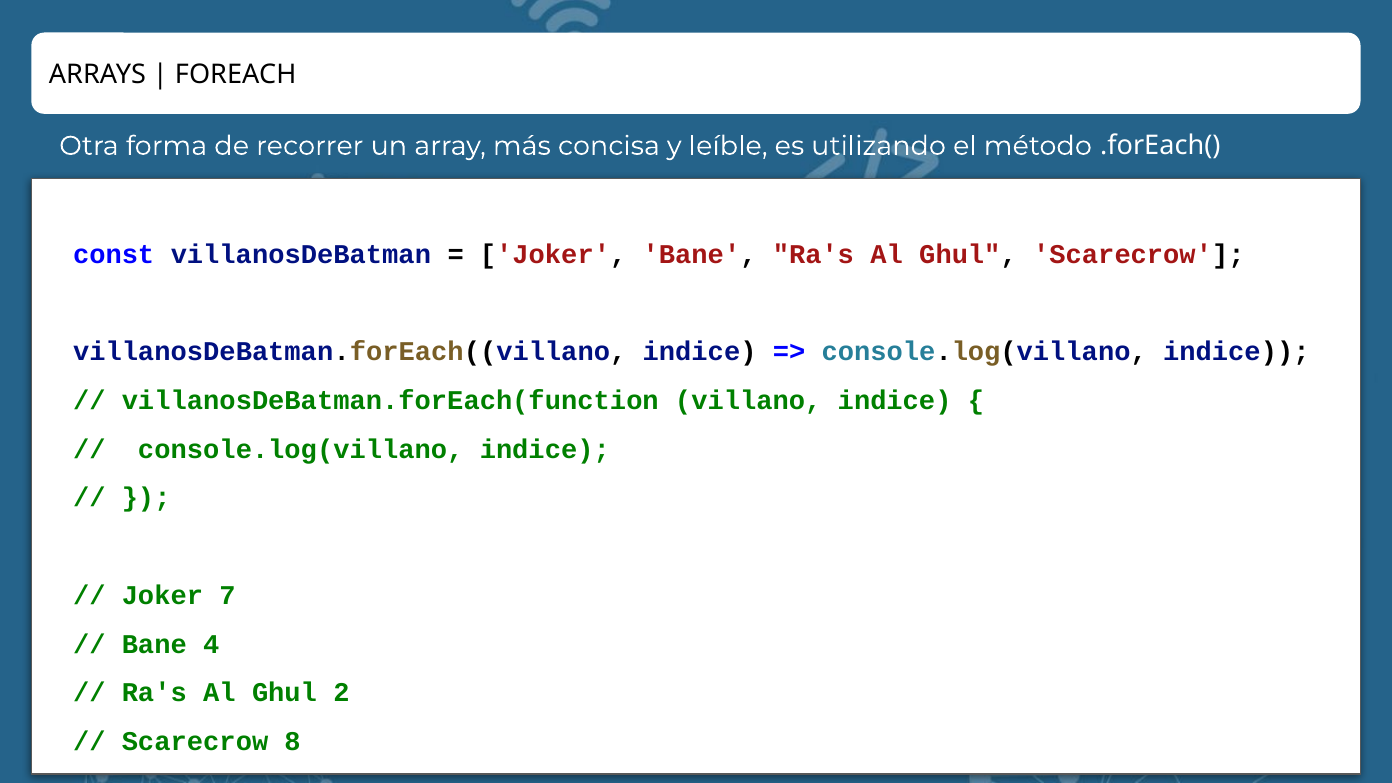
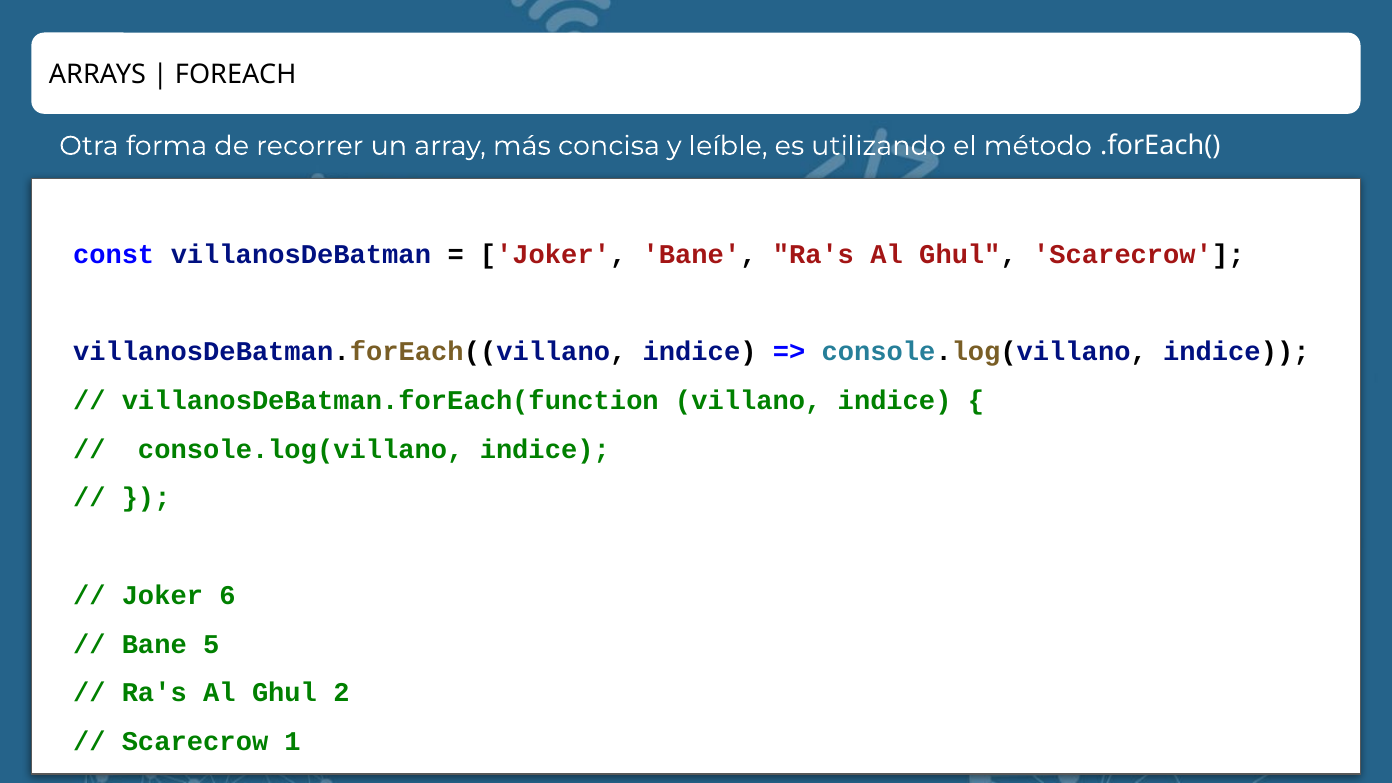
7: 7 -> 6
4: 4 -> 5
8: 8 -> 1
